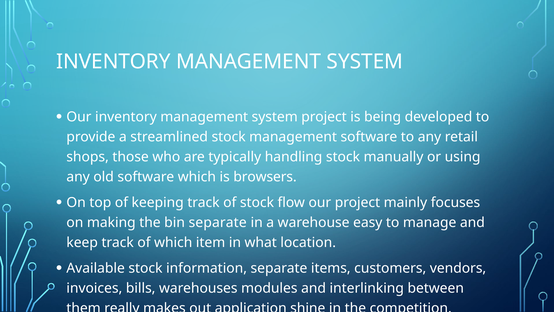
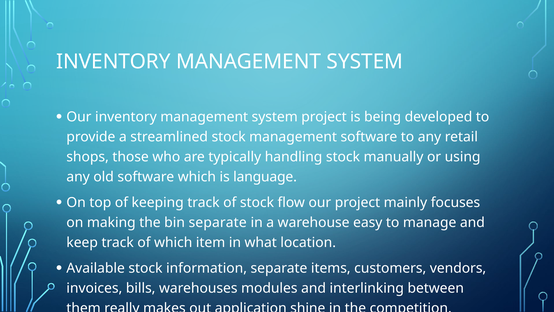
browsers: browsers -> language
